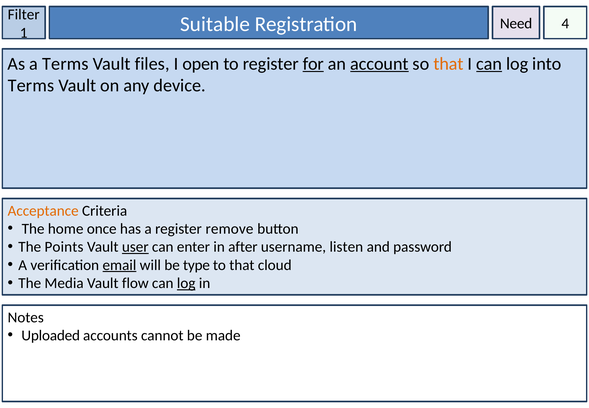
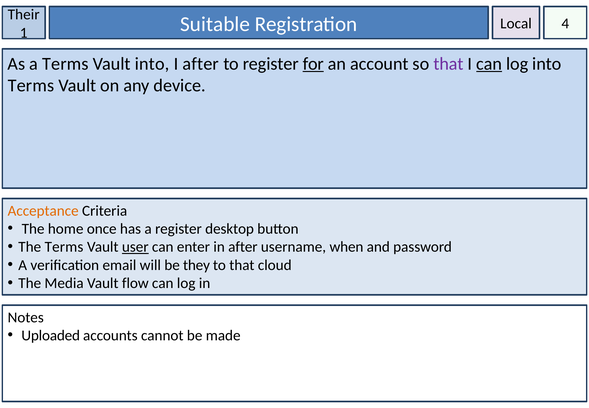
Filter: Filter -> Their
Need: Need -> Local
Vault files: files -> into
I open: open -> after
account underline: present -> none
that at (448, 64) colour: orange -> purple
remove: remove -> desktop
The Points: Points -> Terms
listen: listen -> when
email underline: present -> none
type: type -> they
log at (186, 283) underline: present -> none
